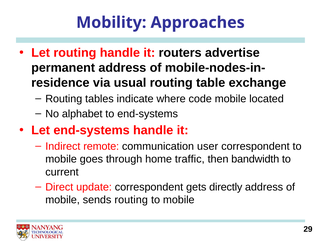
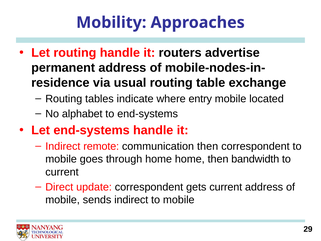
code: code -> entry
communication user: user -> then
home traffic: traffic -> home
gets directly: directly -> current
sends routing: routing -> indirect
